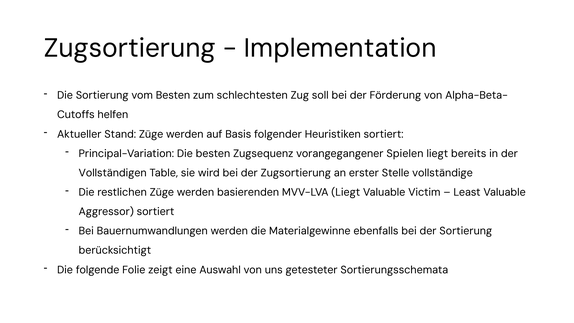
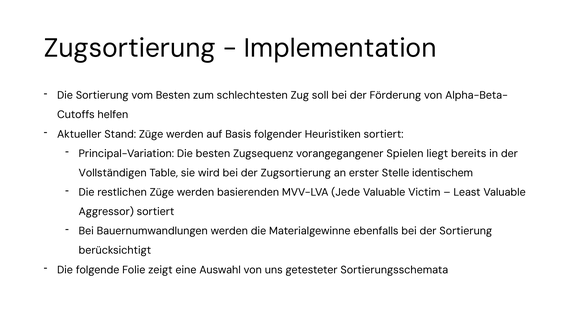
vollständige: vollständige -> identischem
MVV-LVA Liegt: Liegt -> Jede
